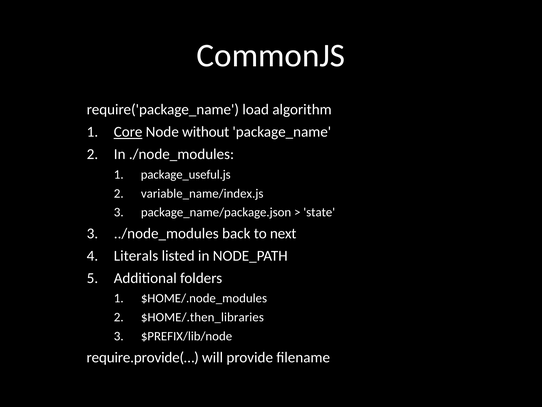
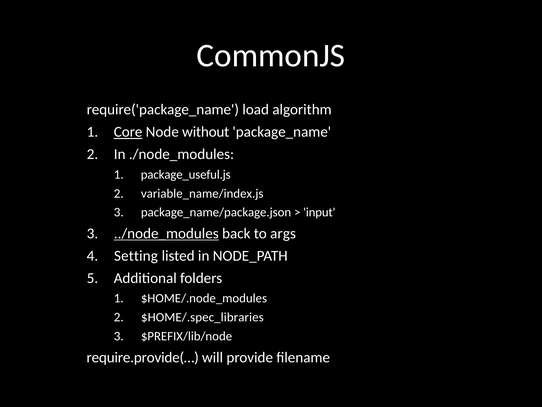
state: state -> input
../node_modules underline: none -> present
next: next -> args
Literals: Literals -> Setting
$HOME/.then_libraries: $HOME/.then_libraries -> $HOME/.spec_libraries
